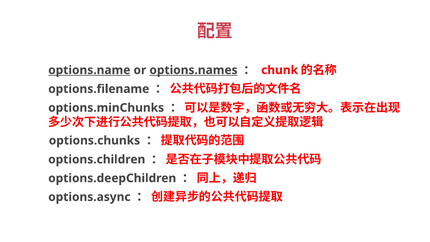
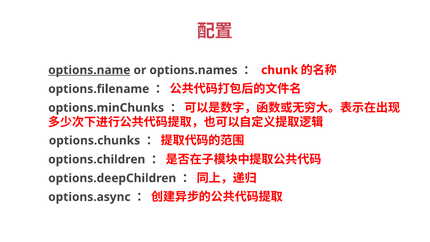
options.names underline: present -> none
